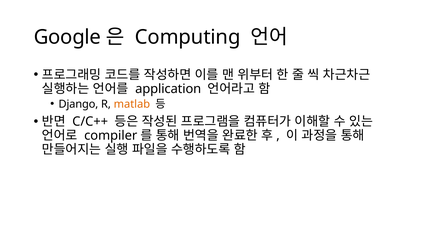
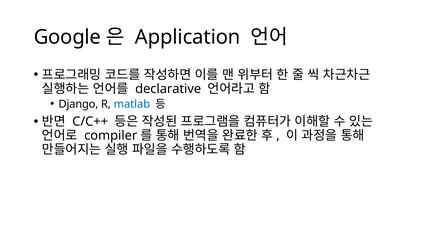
Computing: Computing -> Application
application: application -> declarative
matlab colour: orange -> blue
